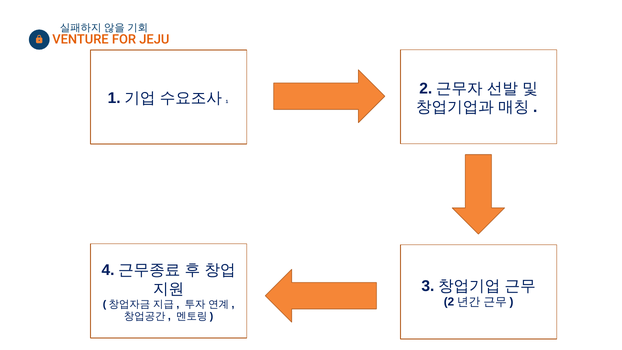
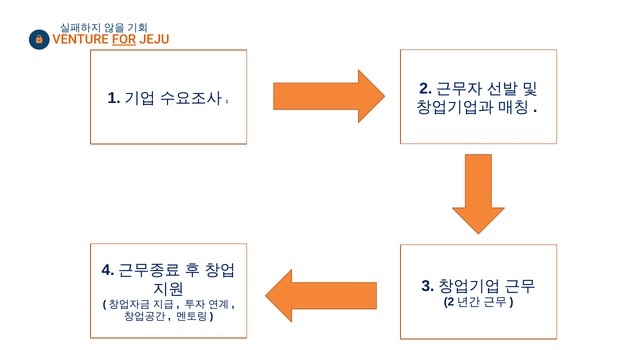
FOR underline: none -> present
